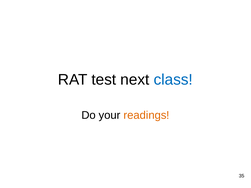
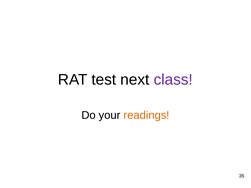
class colour: blue -> purple
